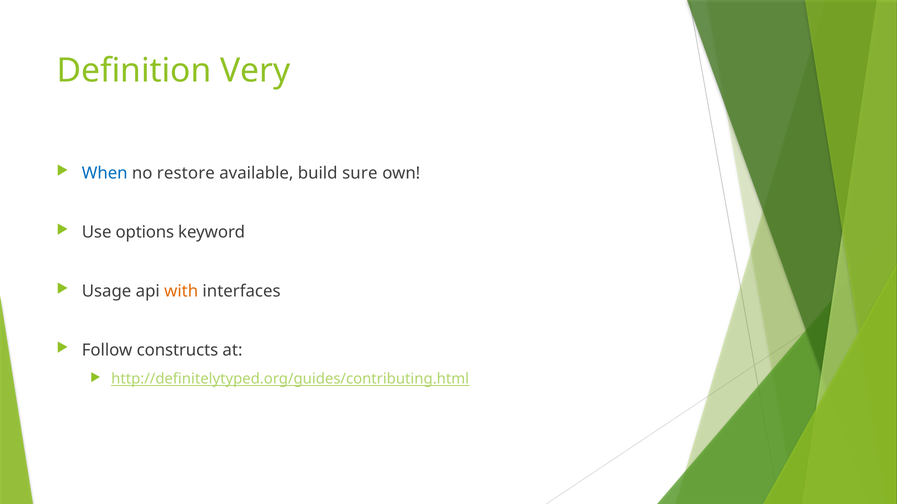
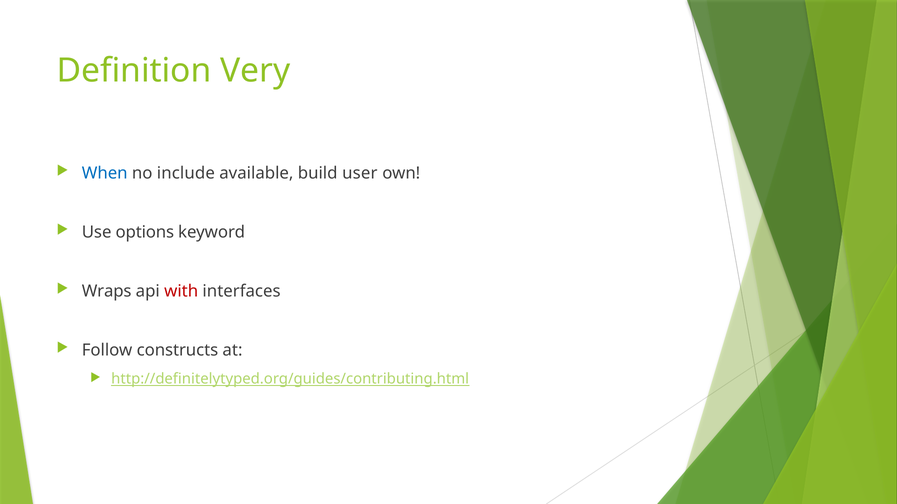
restore: restore -> include
sure: sure -> user
Usage: Usage -> Wraps
with colour: orange -> red
